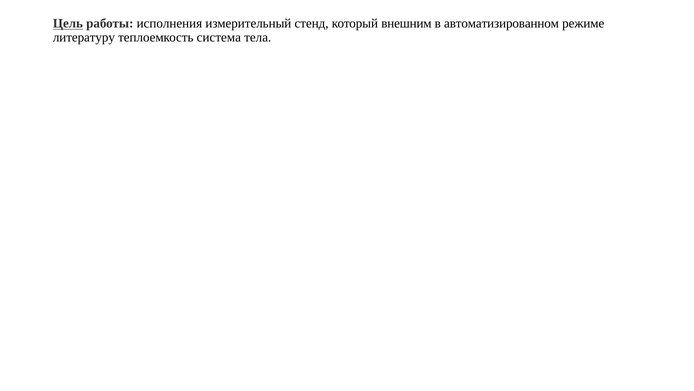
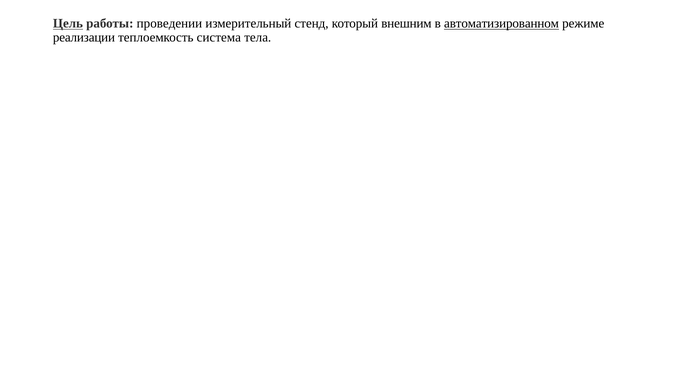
исполнения: исполнения -> проведении
автоматизированном underline: none -> present
литературу: литературу -> реализации
